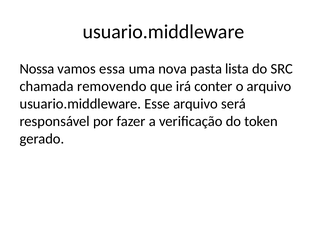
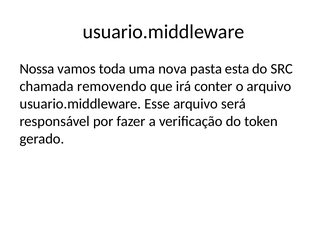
essa: essa -> toda
lista: lista -> esta
